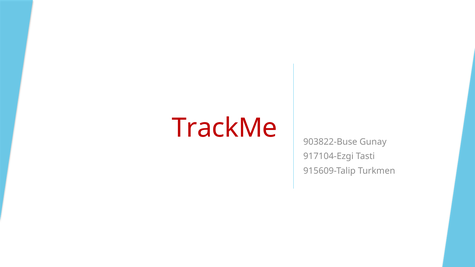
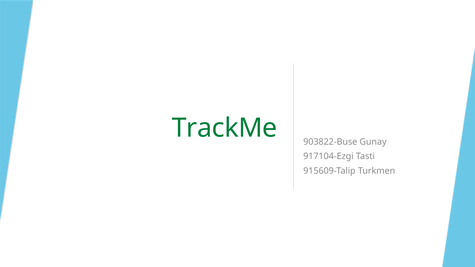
TrackMe colour: red -> green
